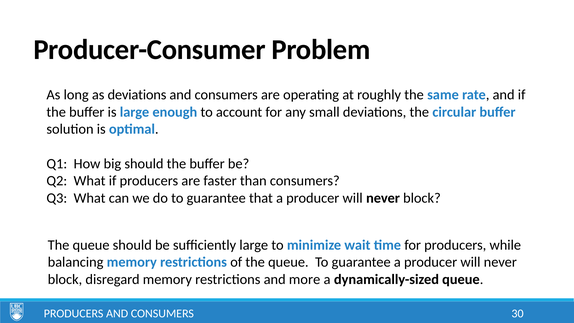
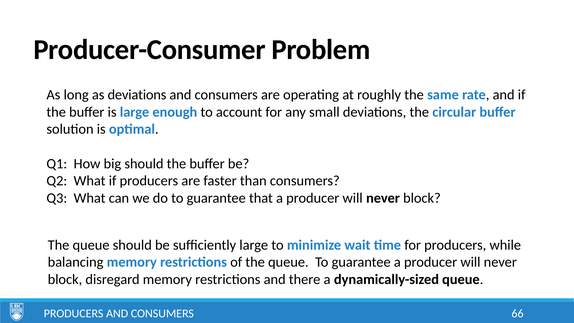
more: more -> there
30: 30 -> 66
